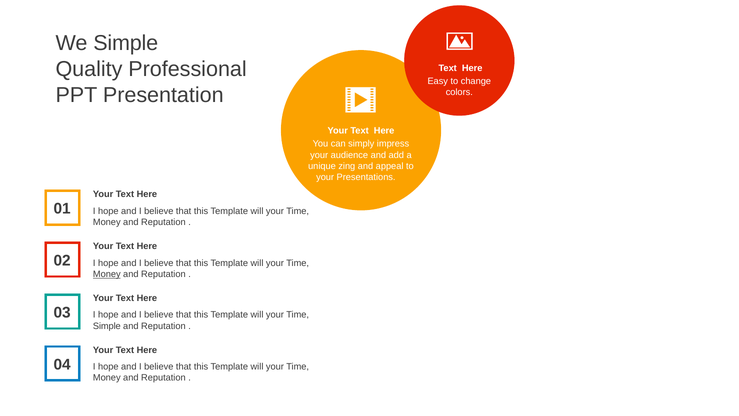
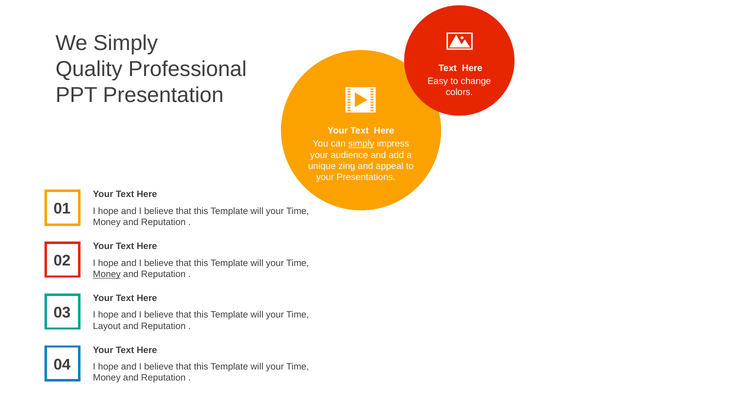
We Simple: Simple -> Simply
simply at (361, 144) underline: none -> present
Simple at (107, 326): Simple -> Layout
